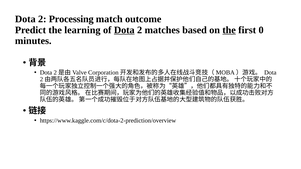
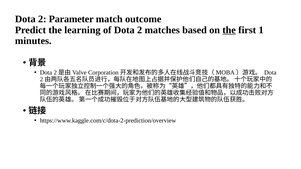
Processing: Processing -> Parameter
Dota at (124, 30) underline: present -> none
0: 0 -> 1
